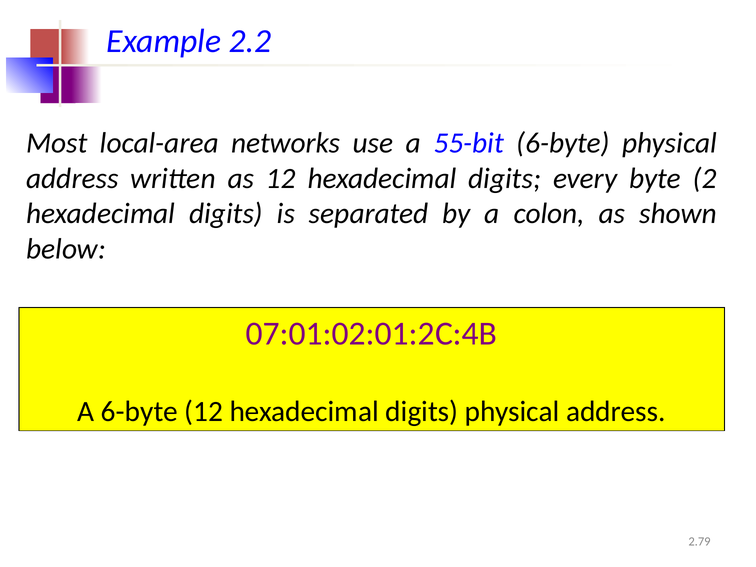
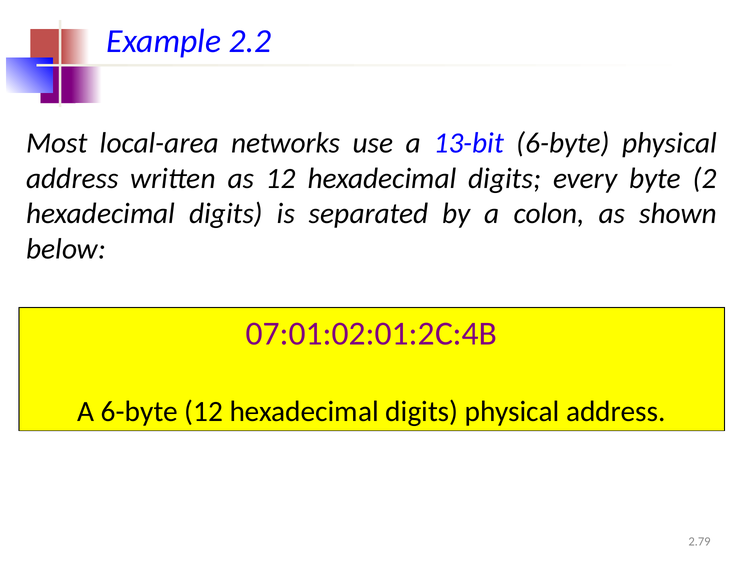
55-bit: 55-bit -> 13-bit
